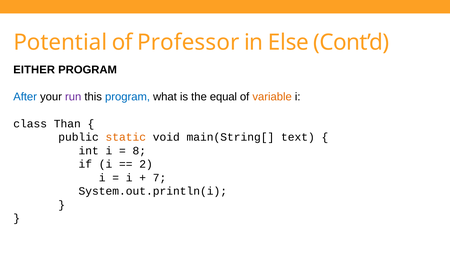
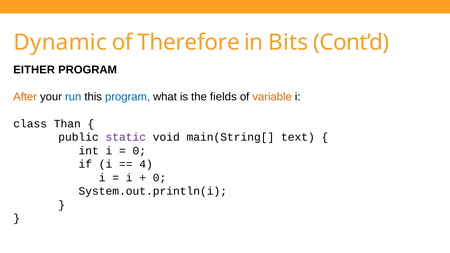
Potential: Potential -> Dynamic
Professor: Professor -> Therefore
Else: Else -> Bits
After colour: blue -> orange
run colour: purple -> blue
equal: equal -> fields
static colour: orange -> purple
8 at (139, 151): 8 -> 0
2: 2 -> 4
7 at (160, 178): 7 -> 0
